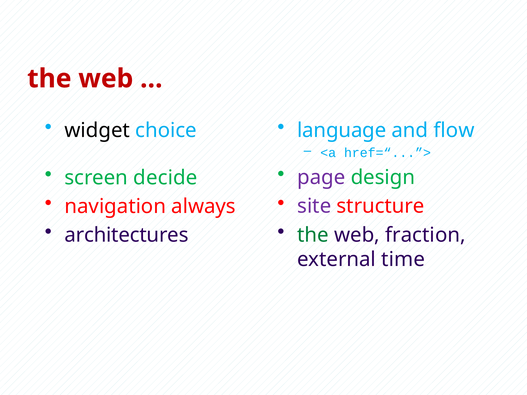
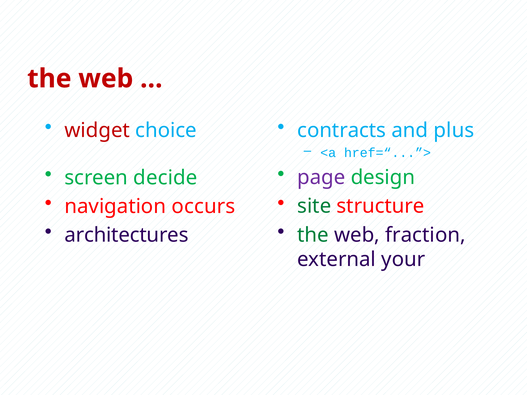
language: language -> contracts
flow: flow -> plus
widget colour: black -> red
site colour: purple -> green
always: always -> occurs
time: time -> your
